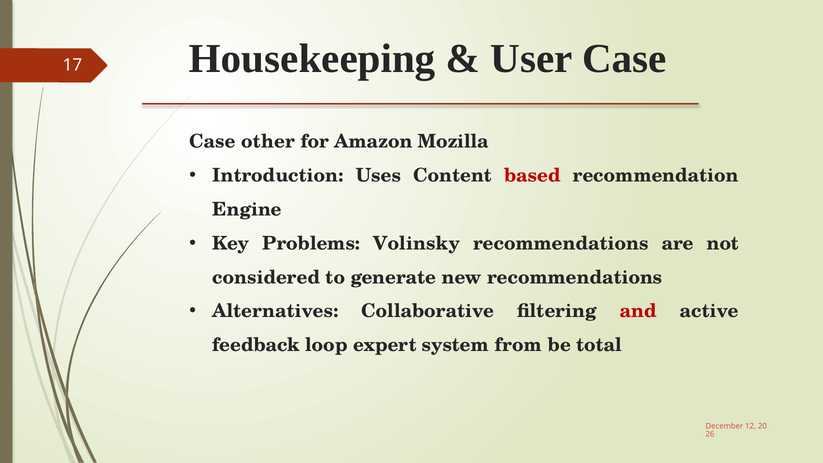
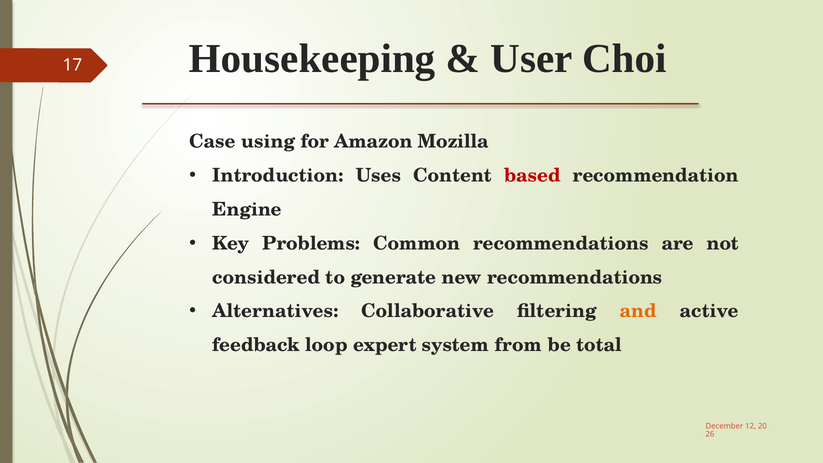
User Case: Case -> Choi
other: other -> using
Volinsky: Volinsky -> Common
and colour: red -> orange
